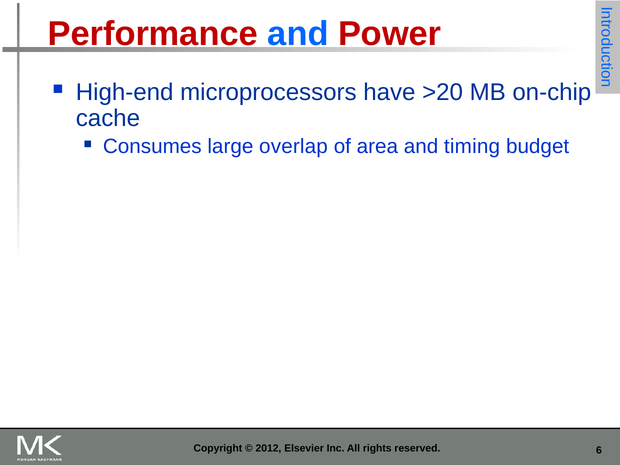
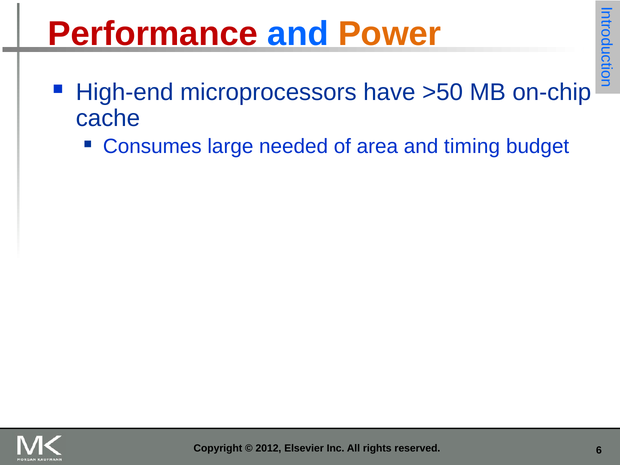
Power colour: red -> orange
>20: >20 -> >50
overlap: overlap -> needed
